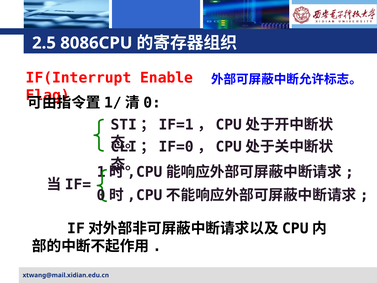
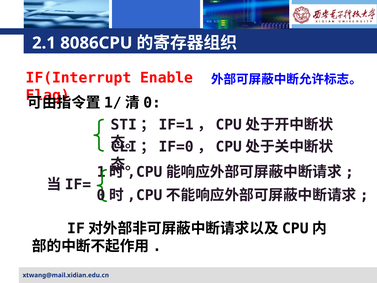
2.5: 2.5 -> 2.1
